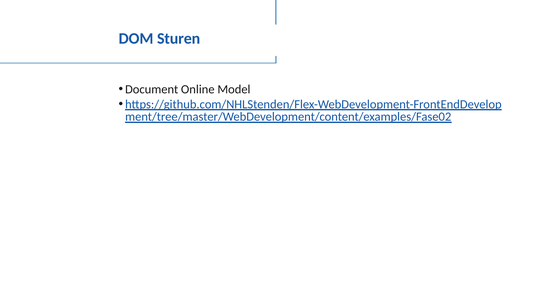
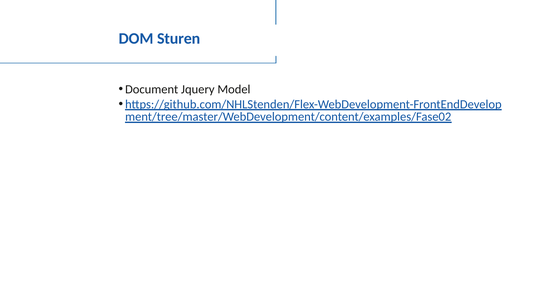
Online: Online -> Jquery
